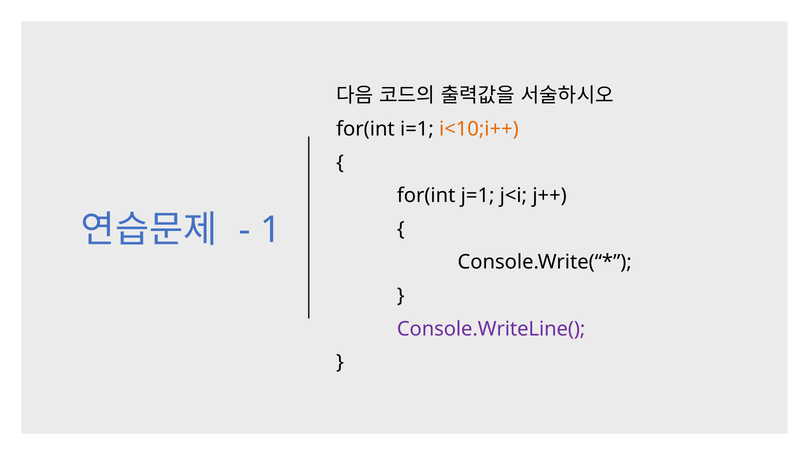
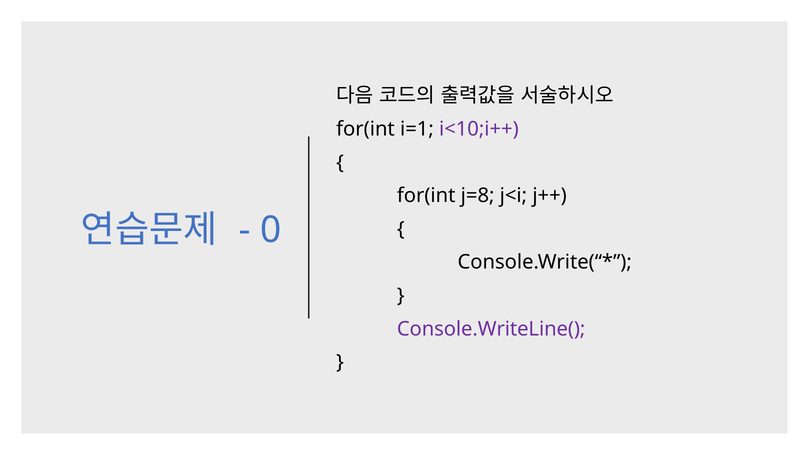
i<10;i++ colour: orange -> purple
j=1: j=1 -> j=8
1: 1 -> 0
